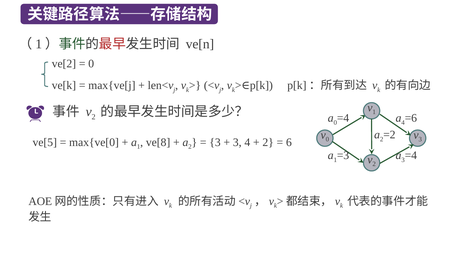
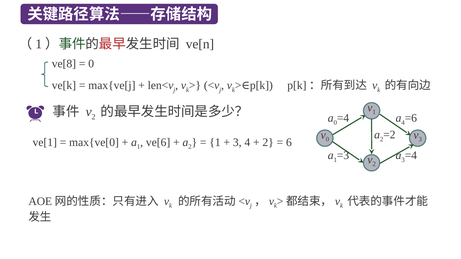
ve[2: ve[2 -> ve[8
ve[5: ve[5 -> ve[1
ve[8: ve[8 -> ve[6
3 at (215, 142): 3 -> 1
